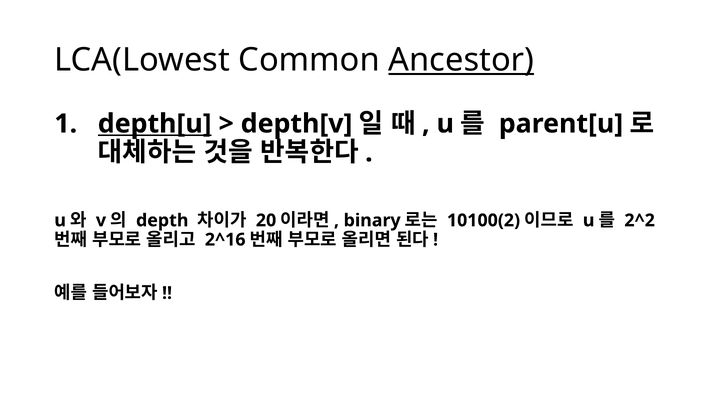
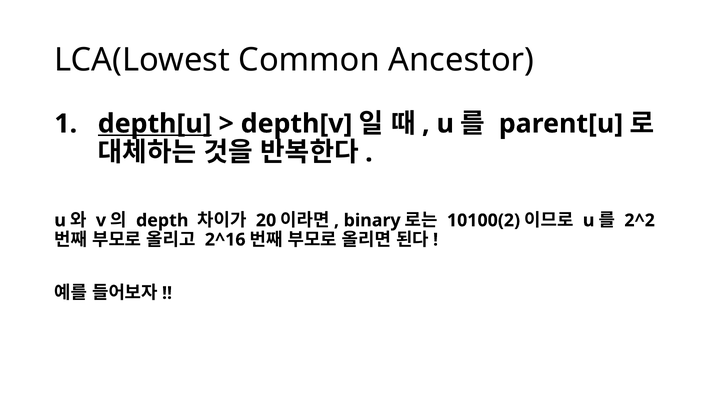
Ancestor underline: present -> none
